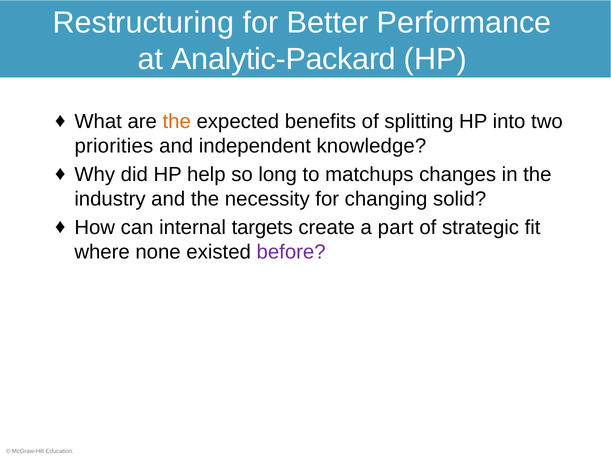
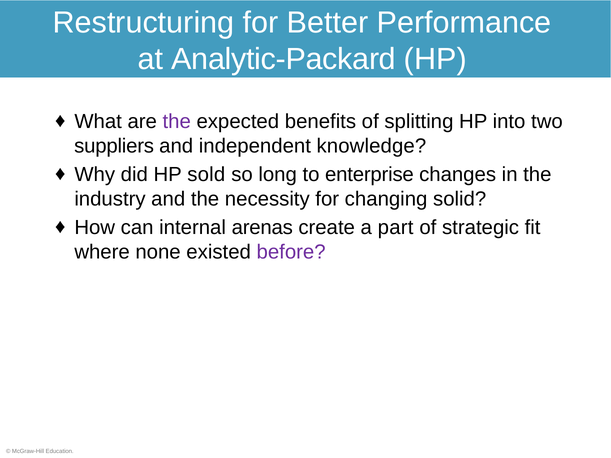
the at (177, 122) colour: orange -> purple
priorities: priorities -> suppliers
help: help -> sold
matchups: matchups -> enterprise
targets: targets -> arenas
